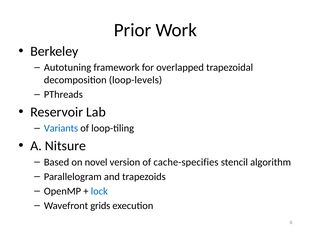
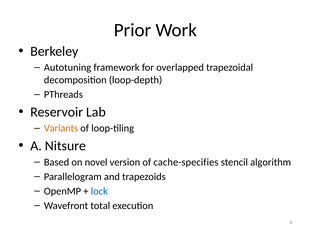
loop-levels: loop-levels -> loop-depth
Variants colour: blue -> orange
grids: grids -> total
